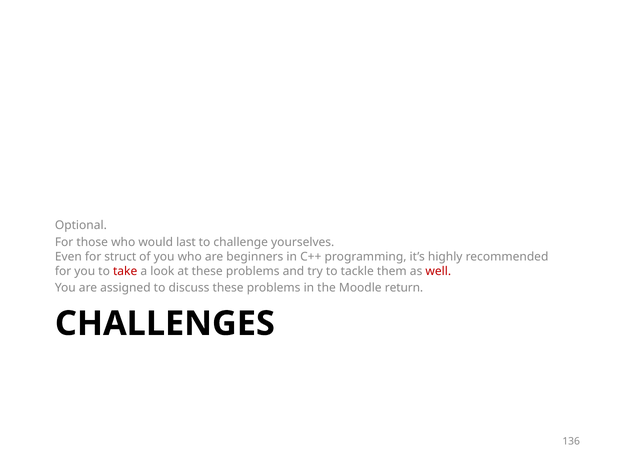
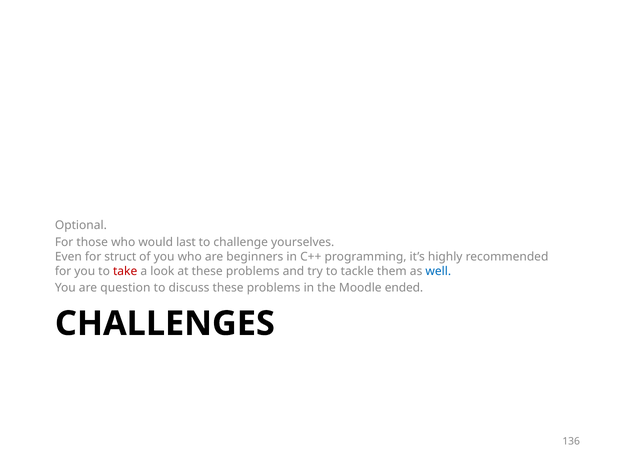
well colour: red -> blue
assigned: assigned -> question
return: return -> ended
